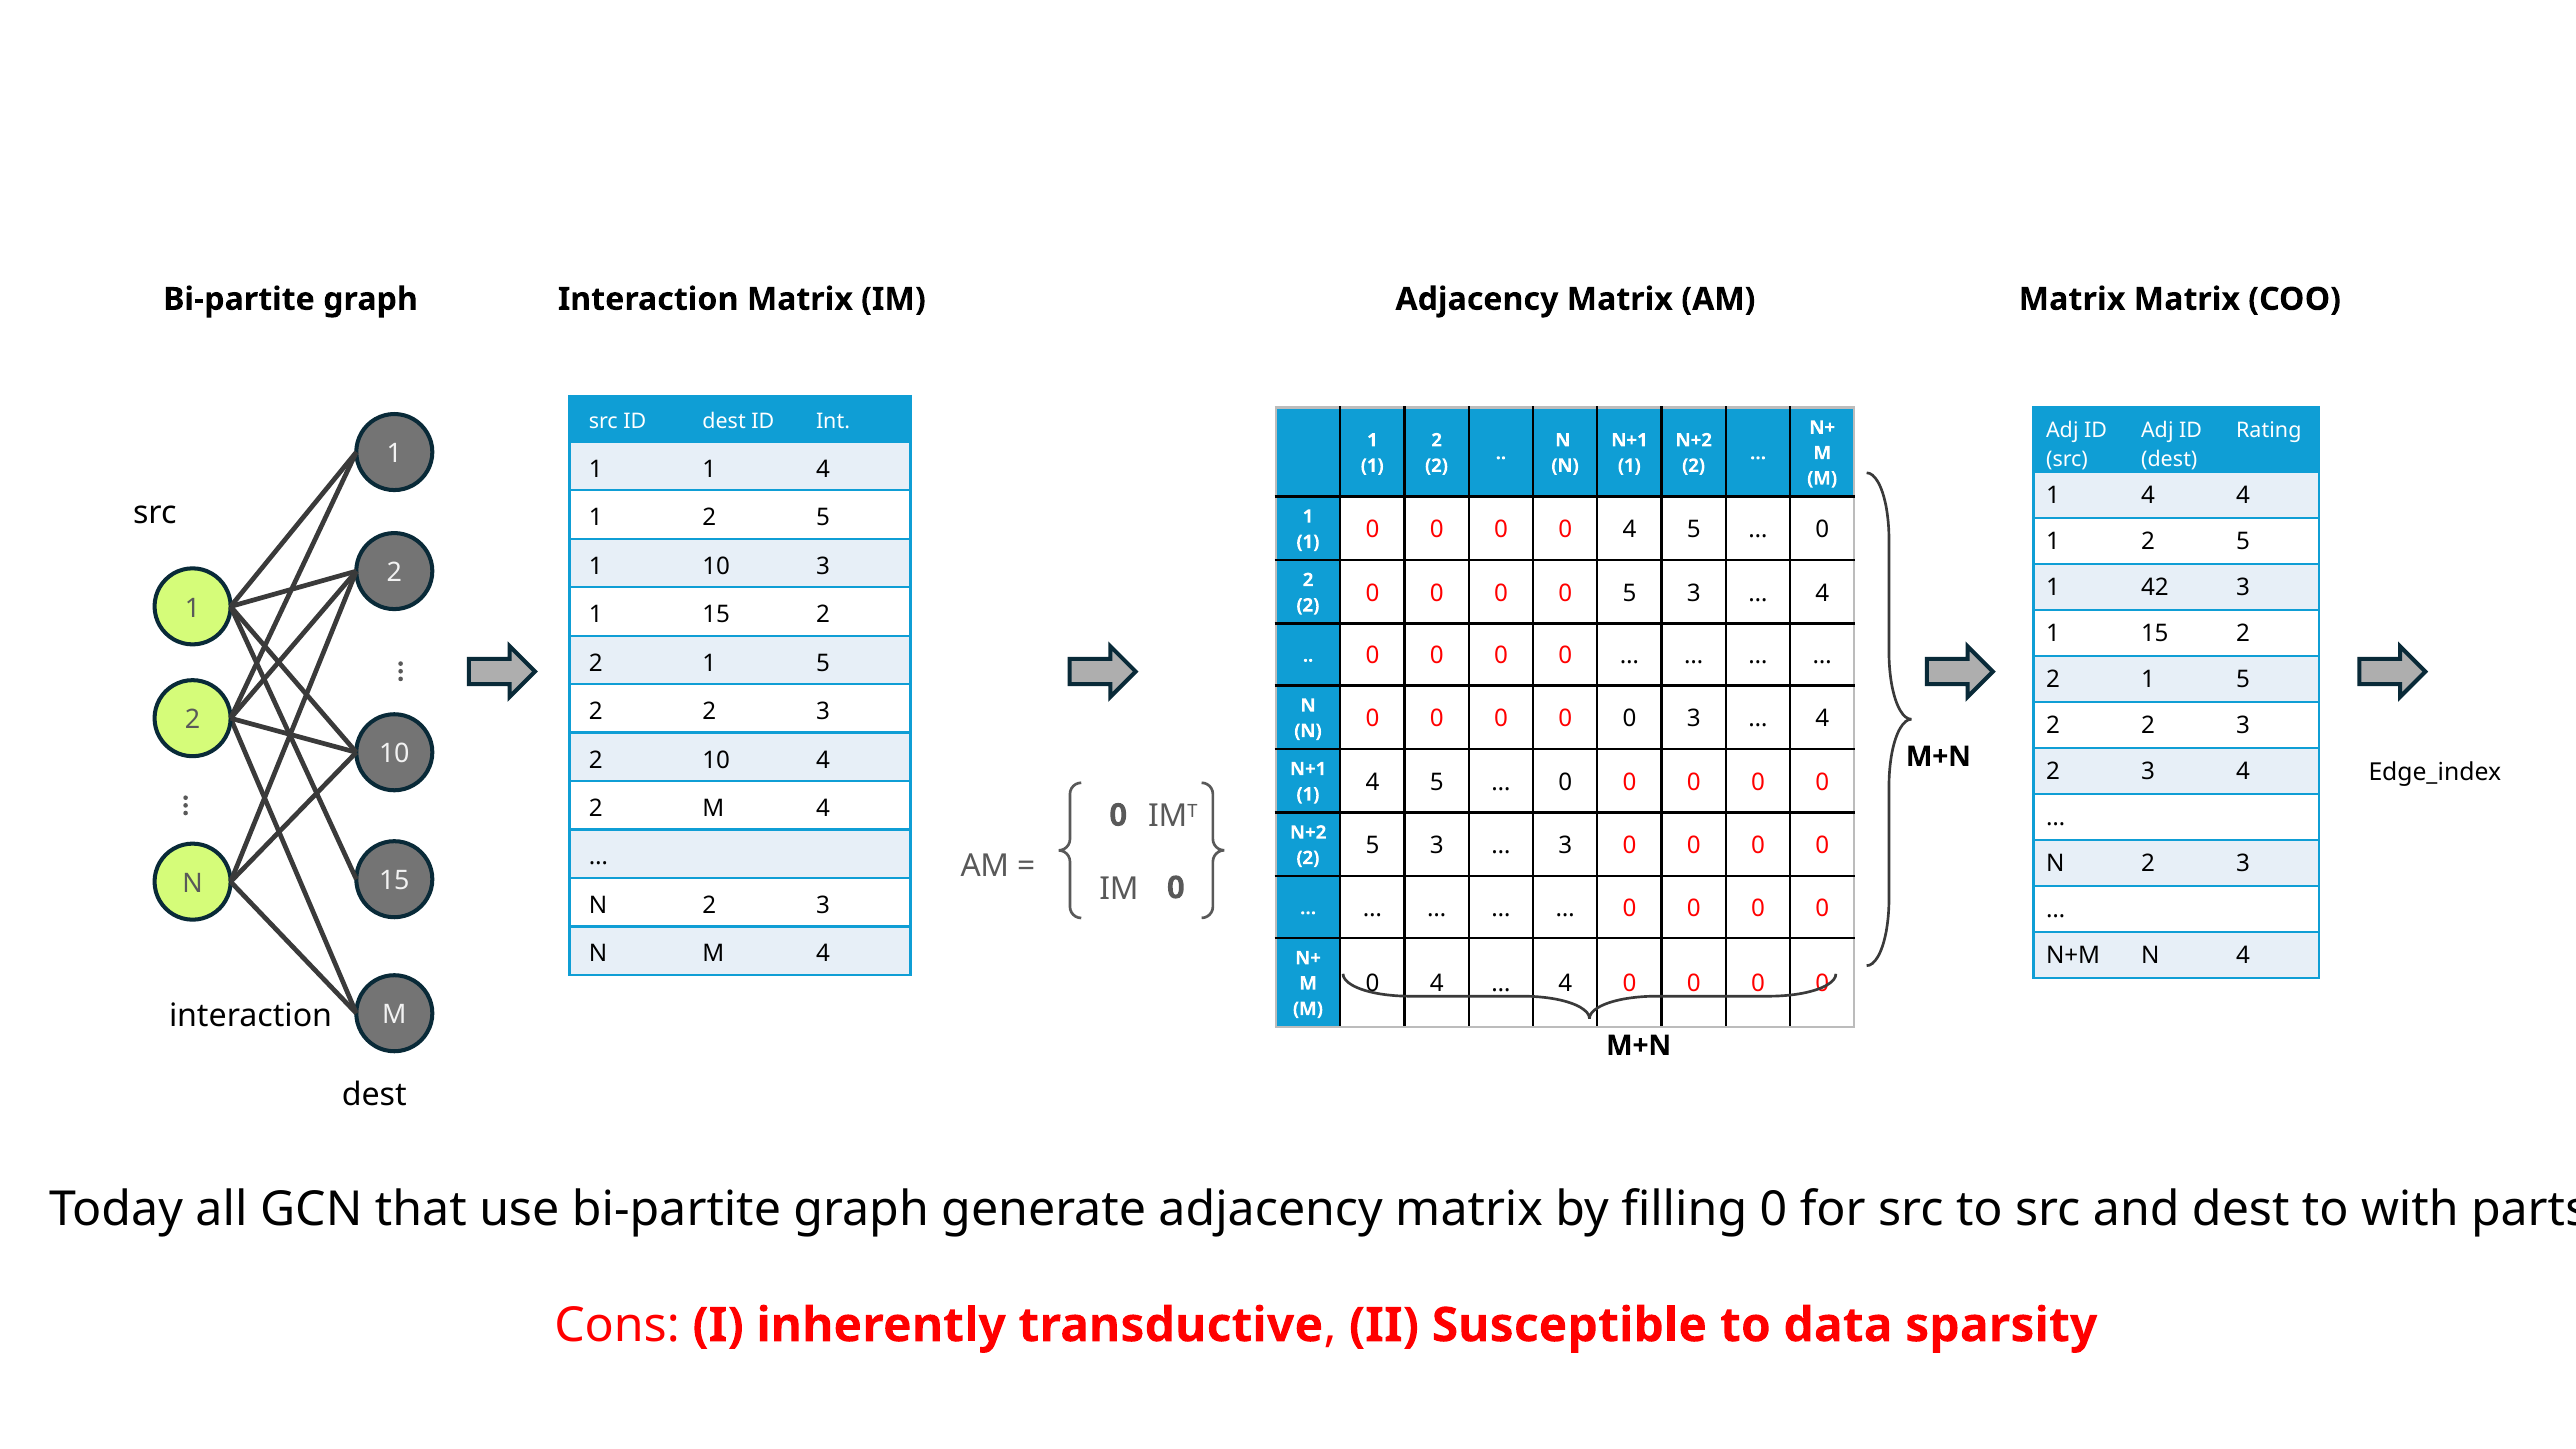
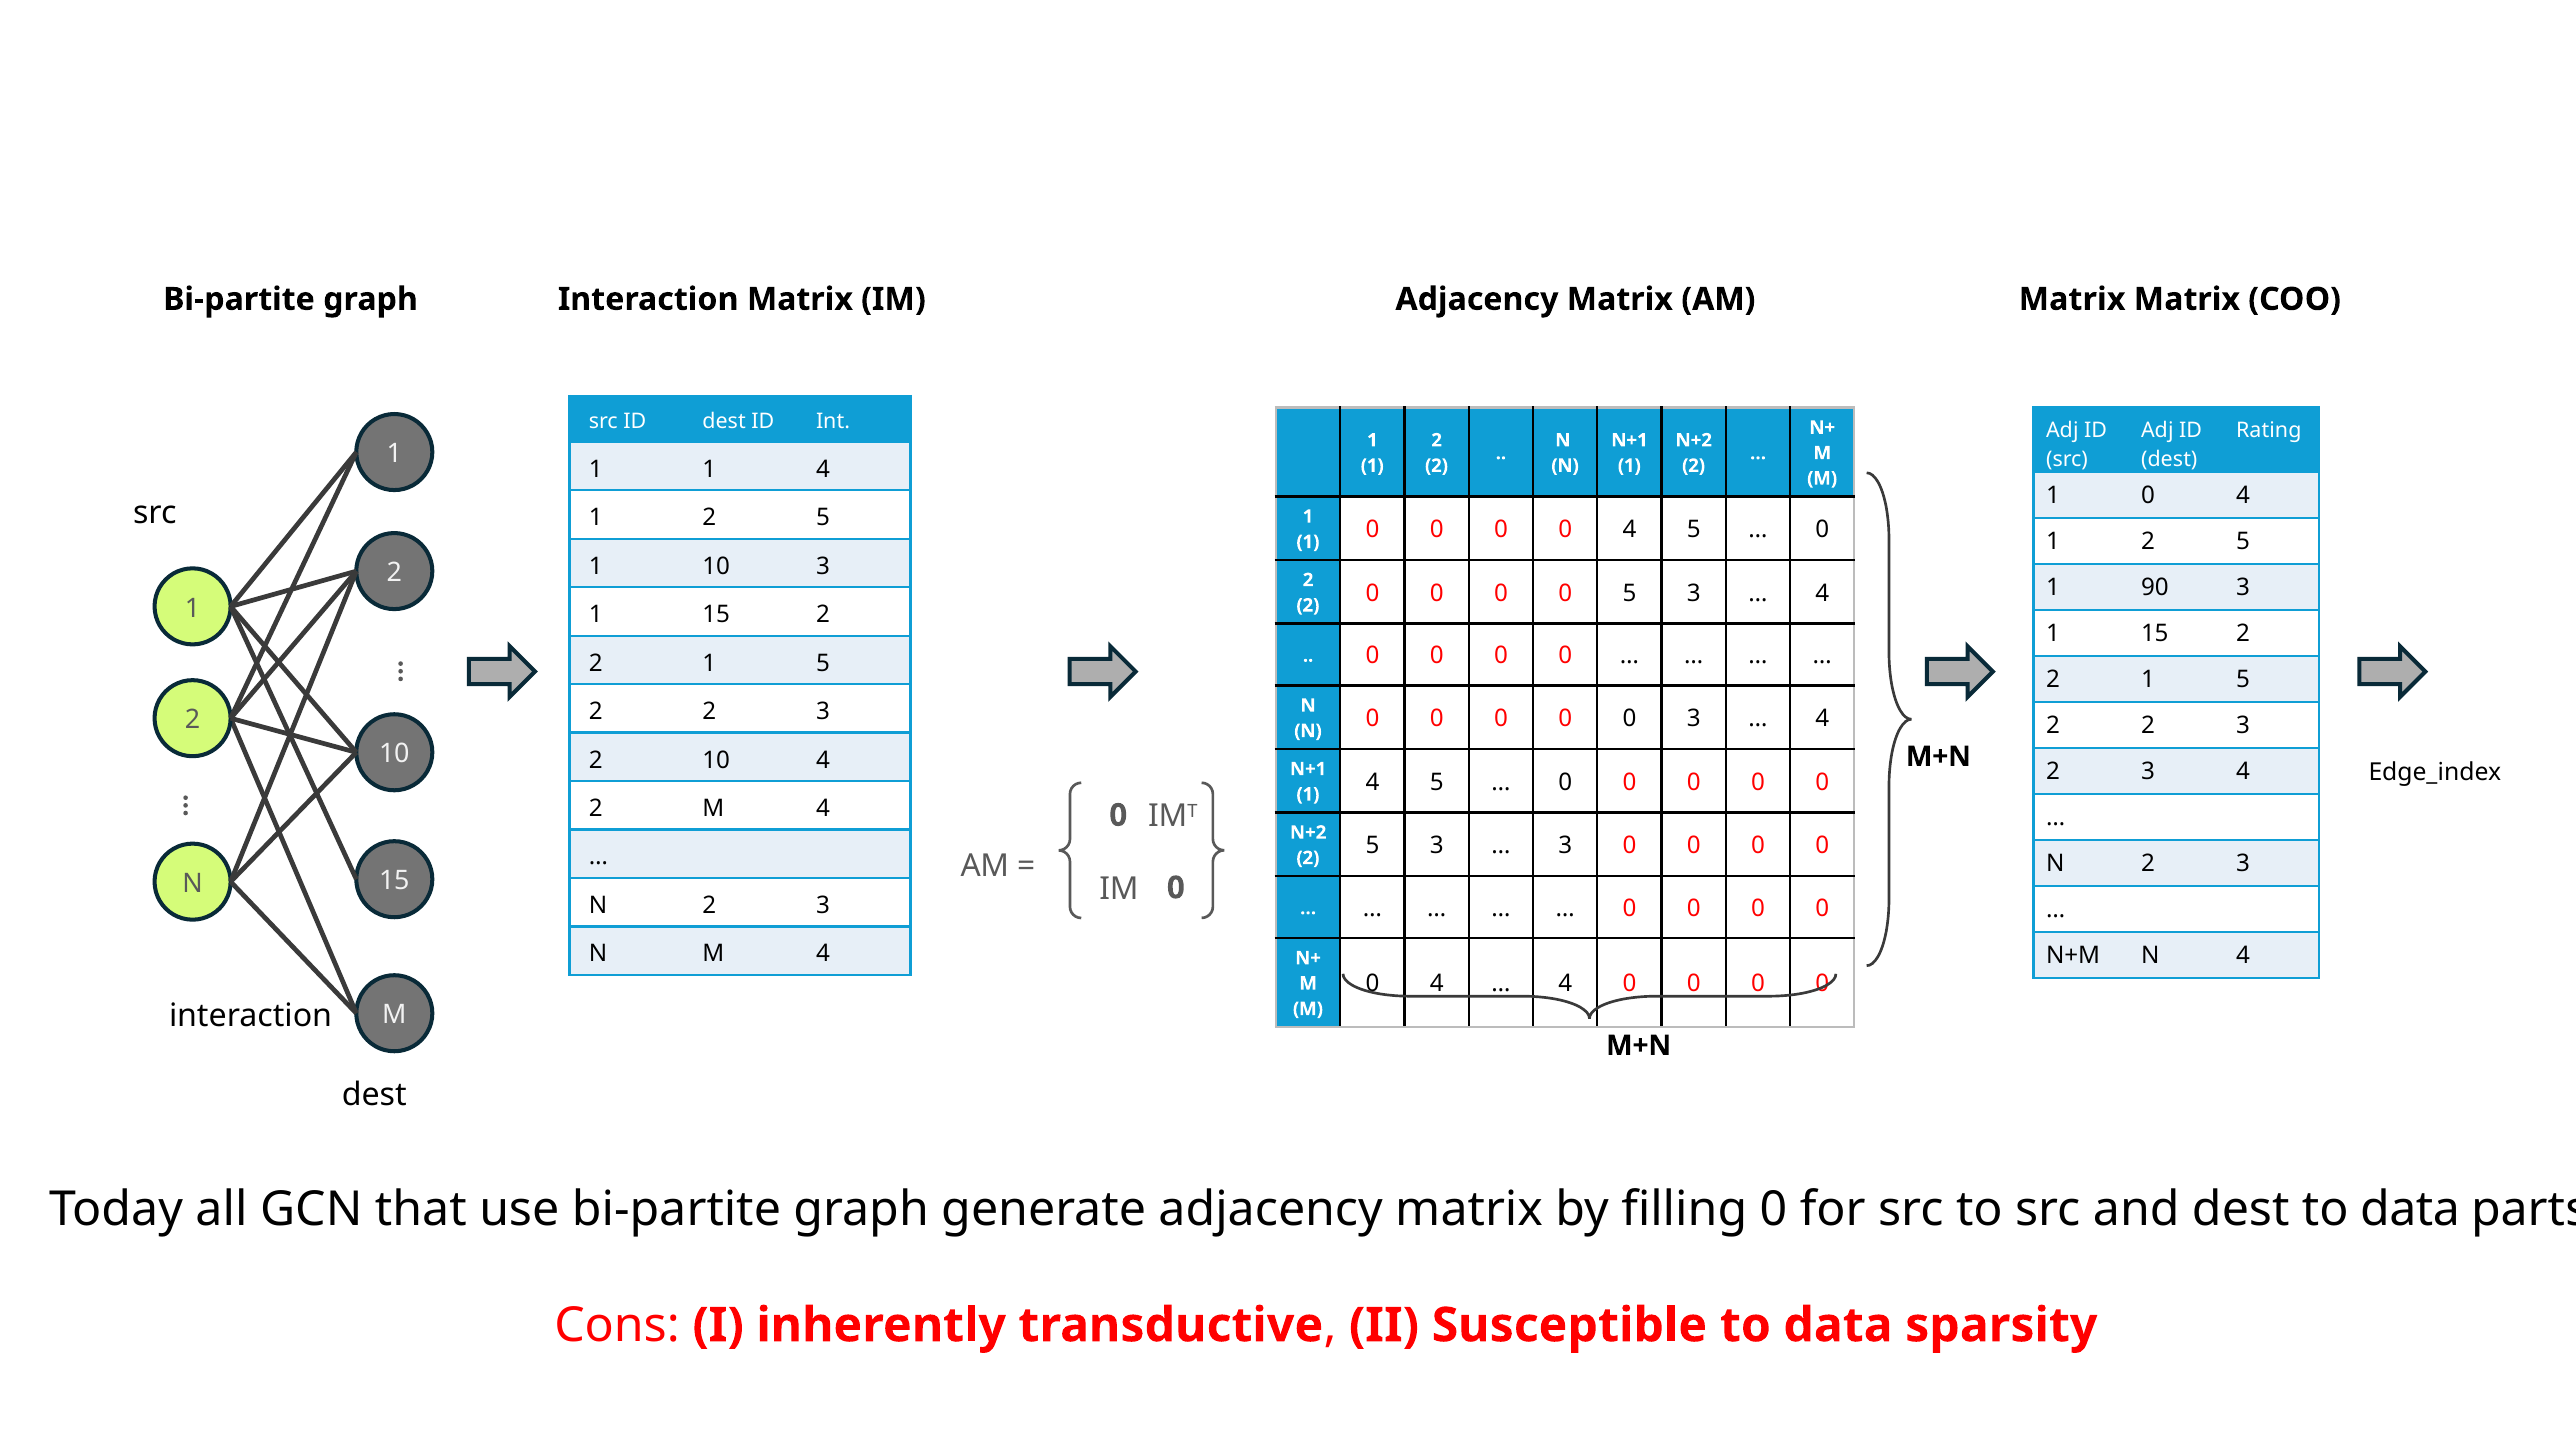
4 at (2148, 496): 4 -> 0
42: 42 -> 90
dest to with: with -> data
